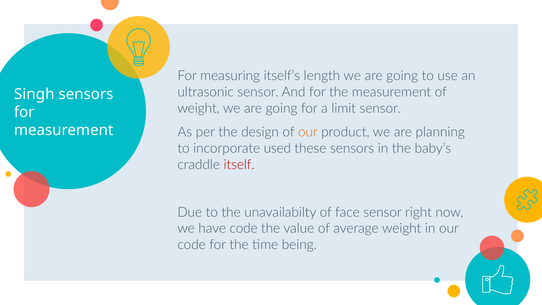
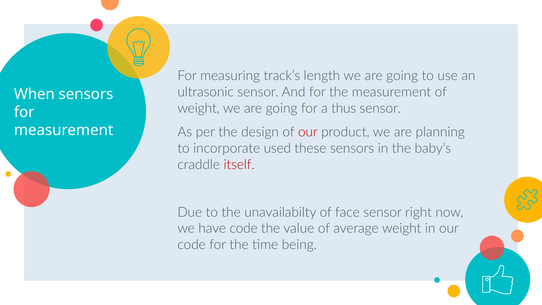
itself’s: itself’s -> track’s
Singh: Singh -> When
limit: limit -> thus
our at (308, 132) colour: orange -> red
